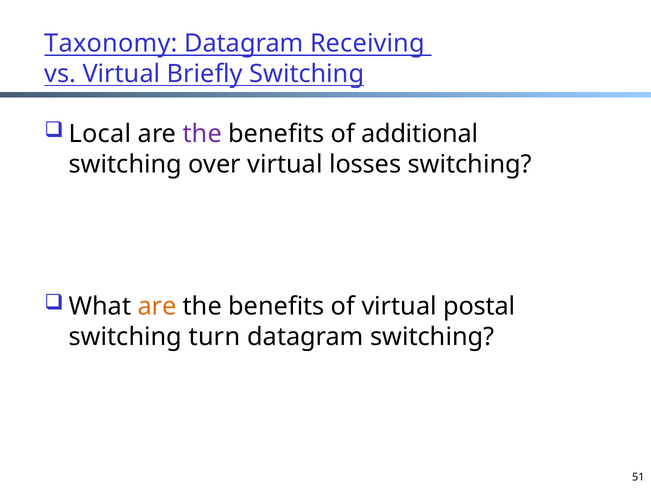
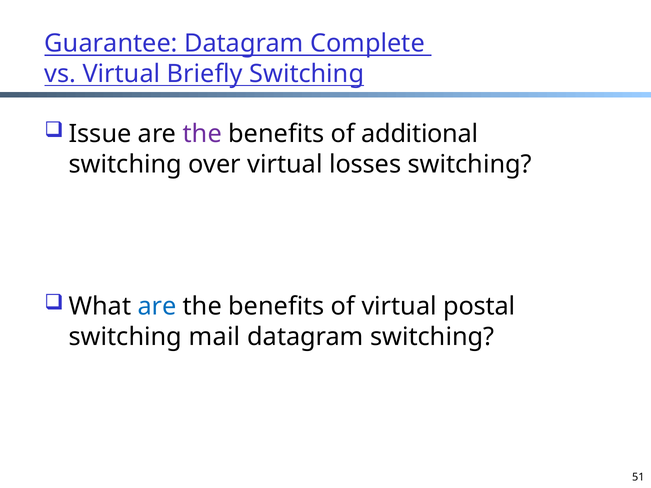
Taxonomy: Taxonomy -> Guarantee
Receiving: Receiving -> Complete
Local: Local -> Issue
are at (157, 306) colour: orange -> blue
turn: turn -> mail
